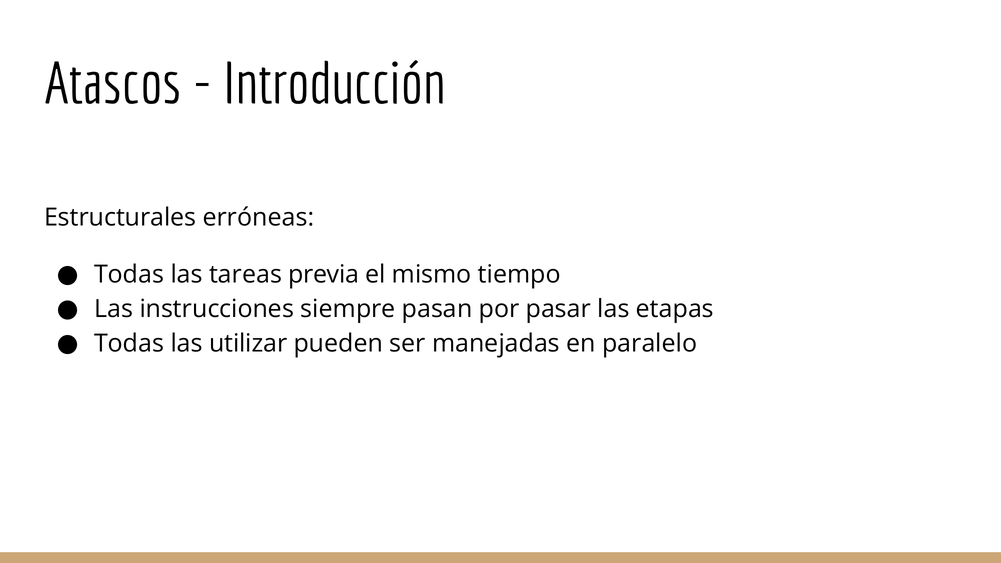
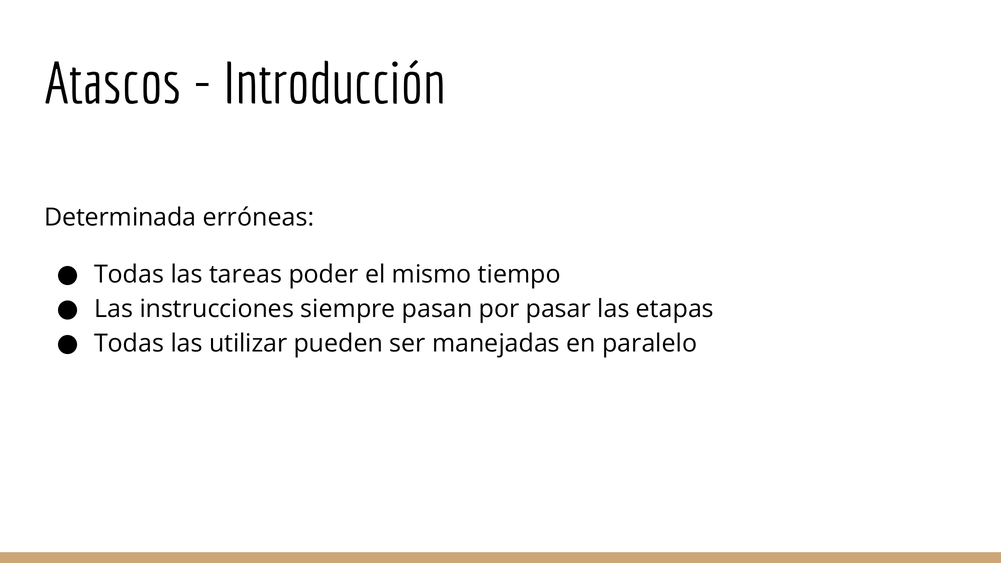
Estructurales: Estructurales -> Determinada
previa: previa -> poder
